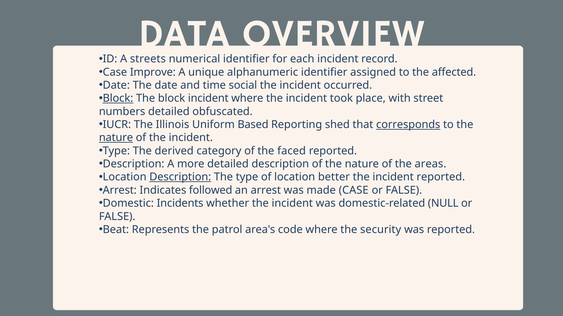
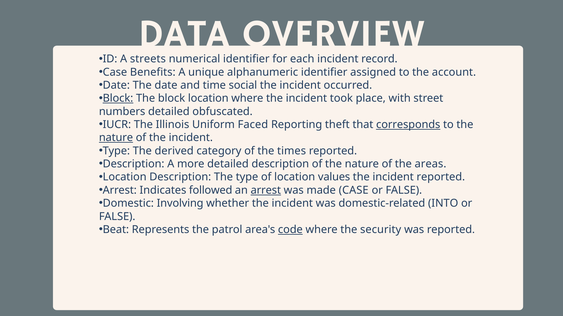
Improve: Improve -> Benefits
affected: affected -> account
block incident: incident -> location
Based: Based -> Faced
shed: shed -> theft
faced: faced -> times
Description at (180, 177) underline: present -> none
better: better -> values
arrest at (266, 191) underline: none -> present
Incidents: Incidents -> Involving
NULL: NULL -> INTO
code underline: none -> present
